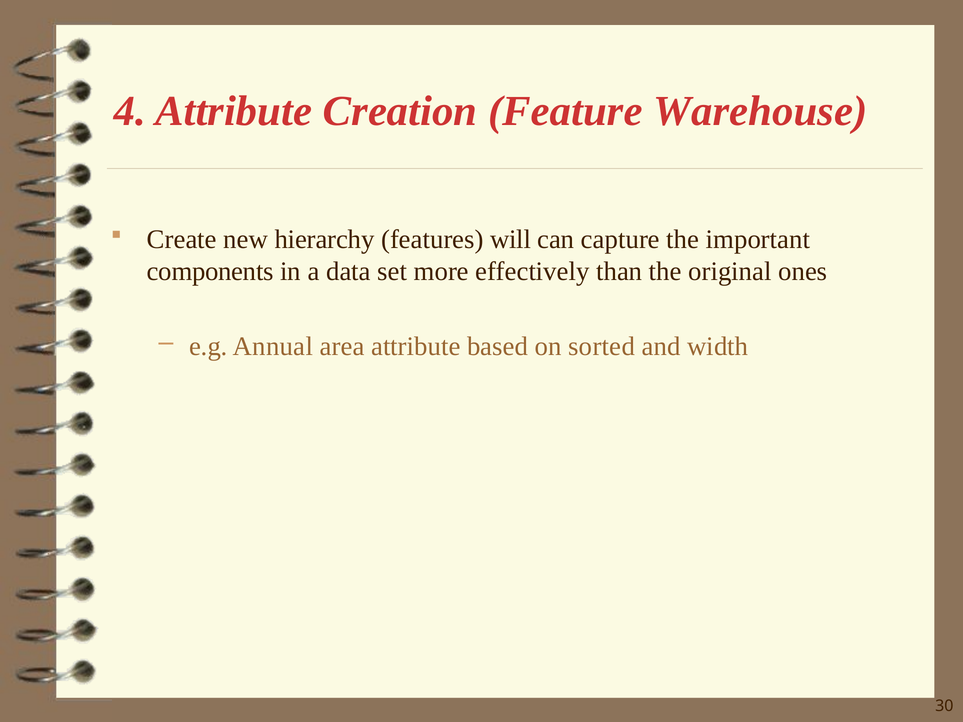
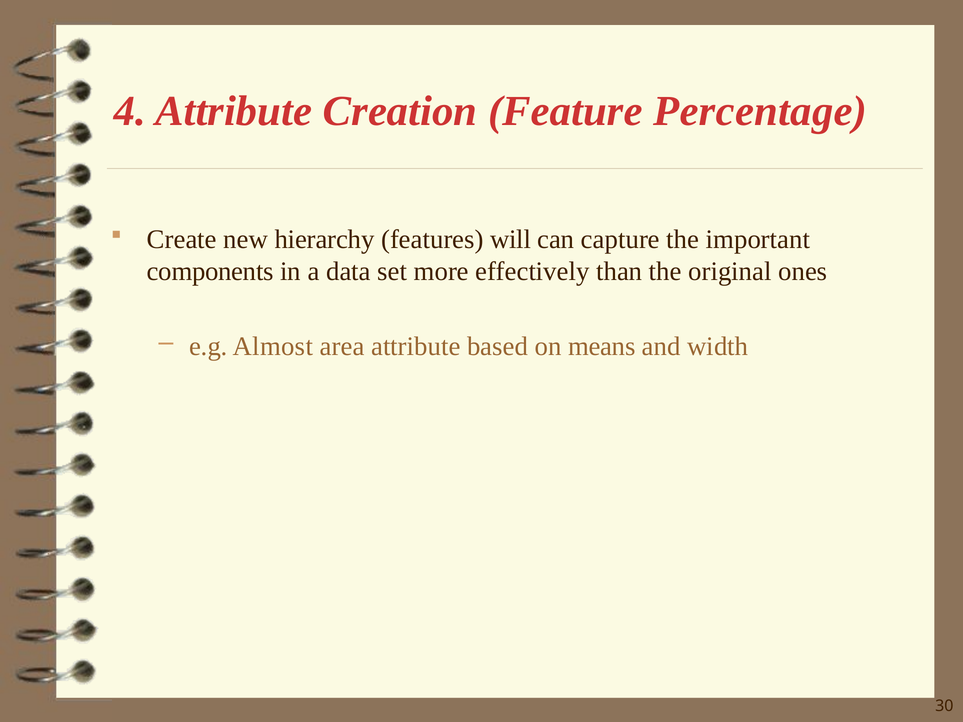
Warehouse: Warehouse -> Percentage
Annual: Annual -> Almost
sorted: sorted -> means
